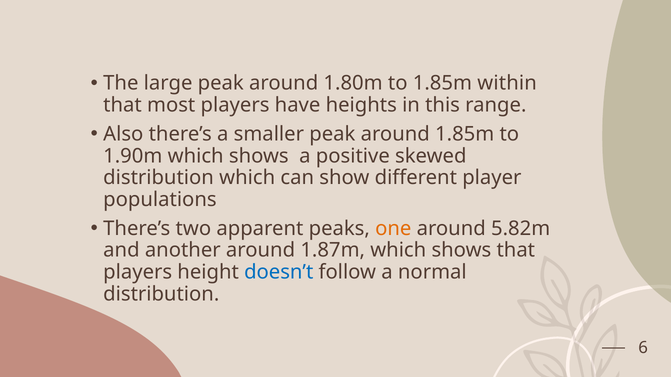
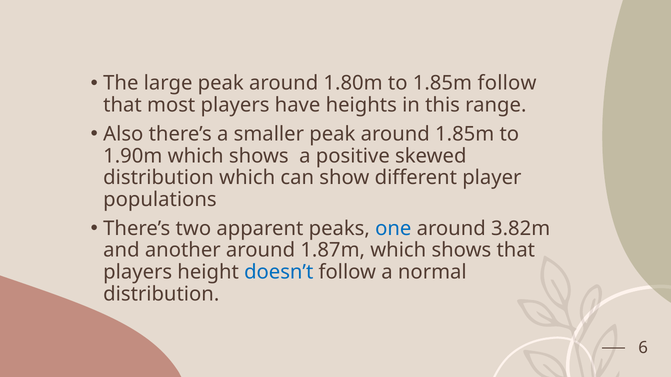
1.85m within: within -> follow
one colour: orange -> blue
5.82m: 5.82m -> 3.82m
